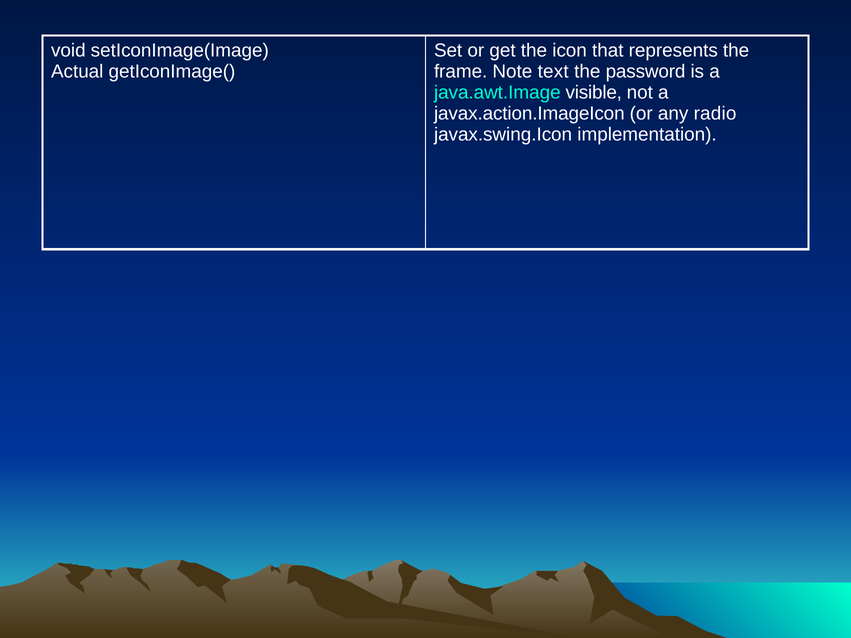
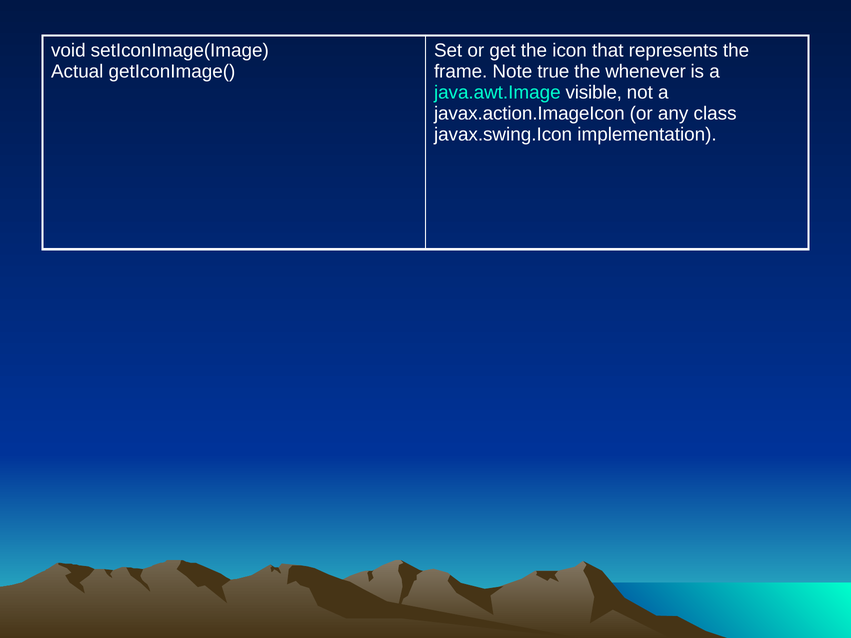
text: text -> true
password: password -> whenever
radio: radio -> class
